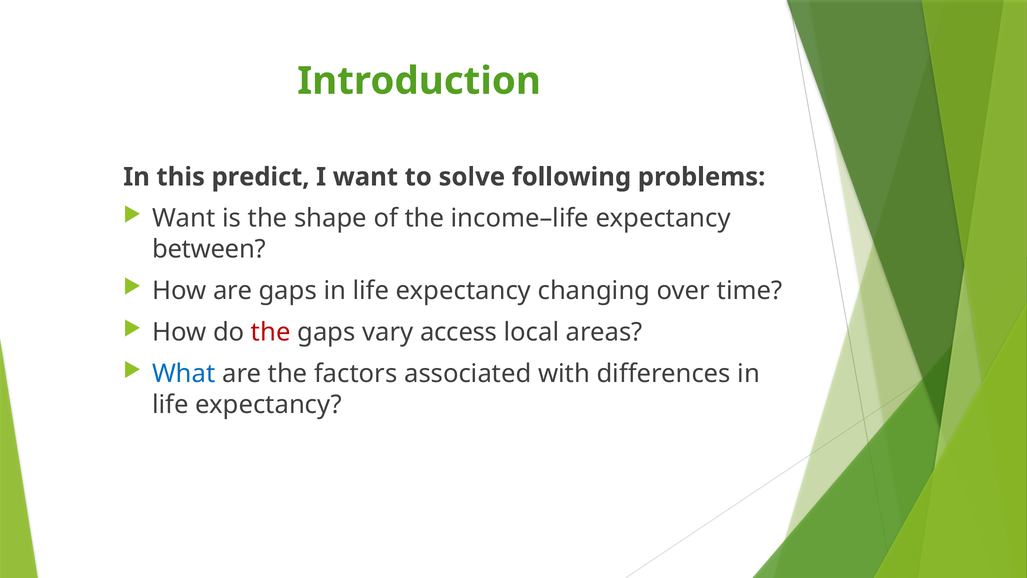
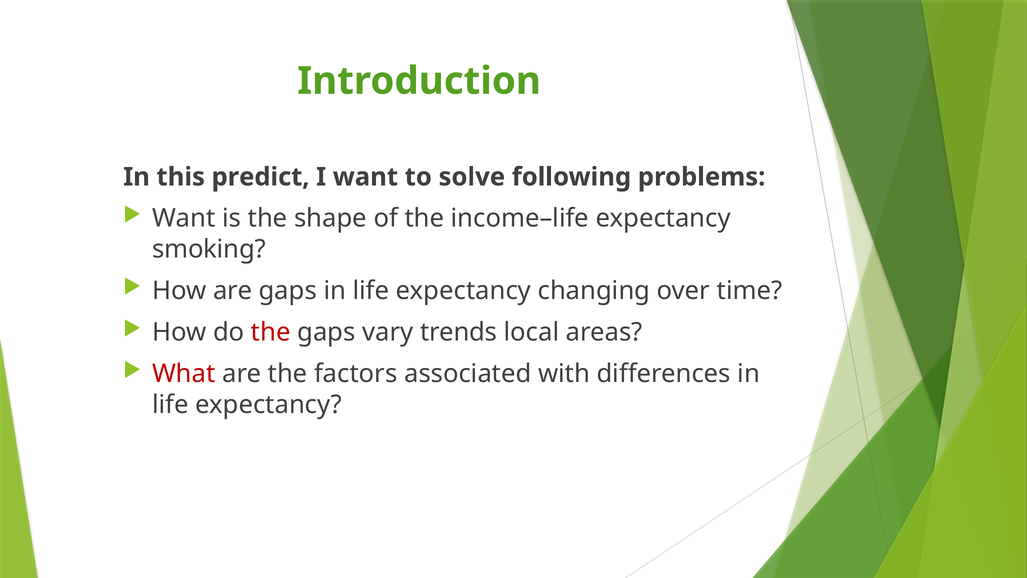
between: between -> smoking
access: access -> trends
What colour: blue -> red
